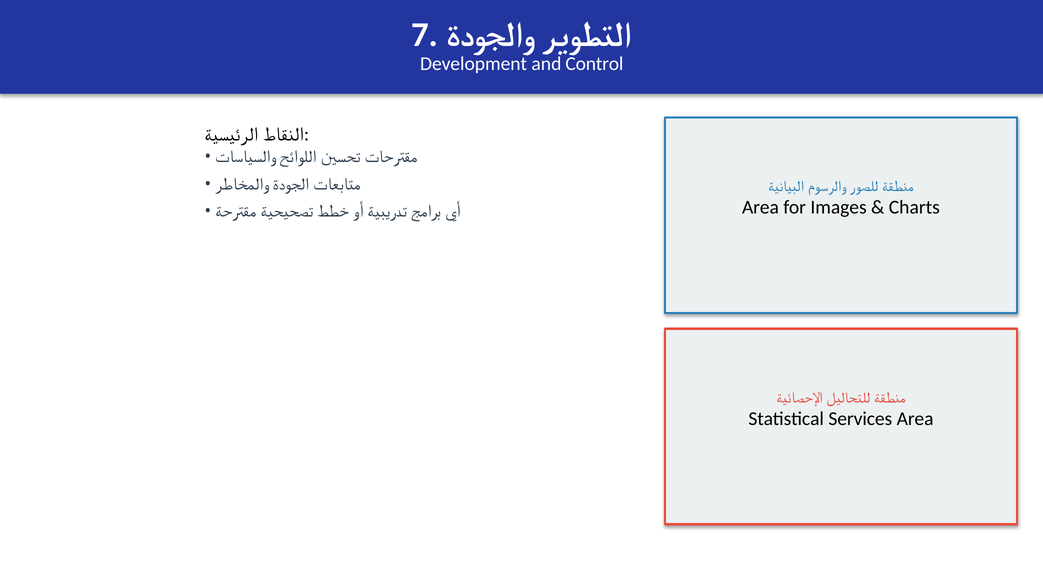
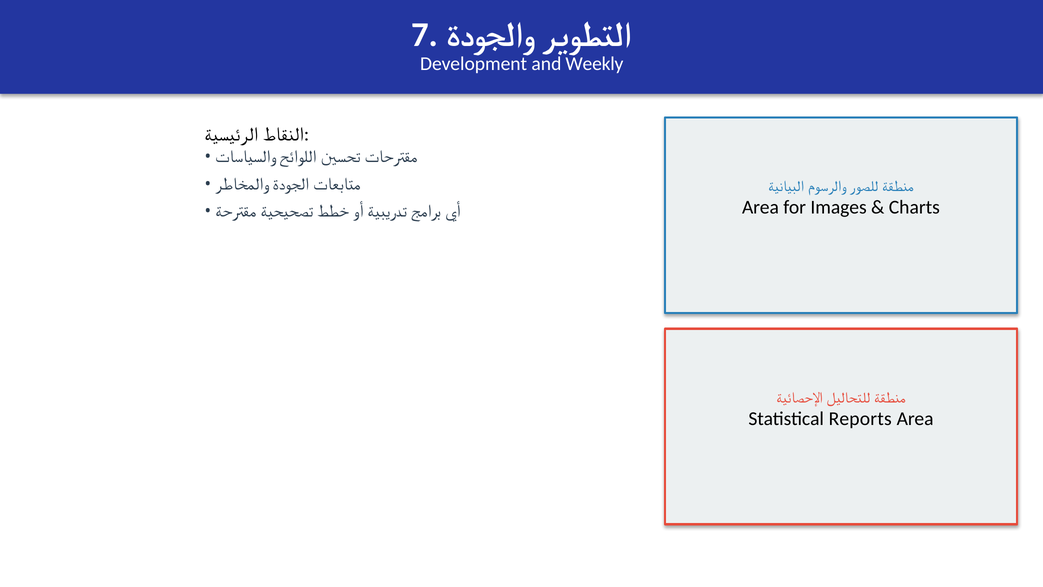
Control: Control -> Weekly
Services: Services -> Reports
